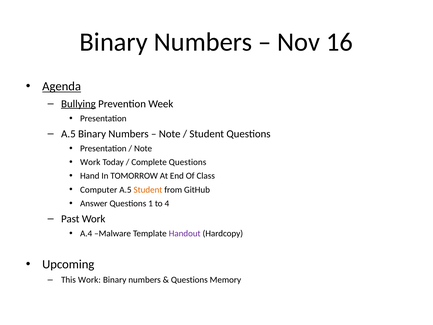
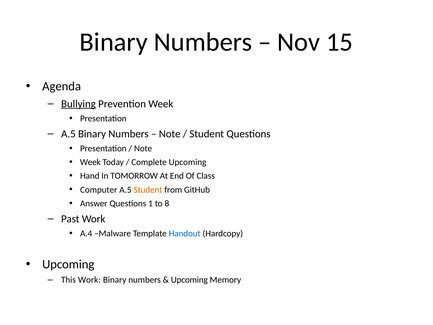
16: 16 -> 15
Agenda underline: present -> none
Work at (90, 162): Work -> Week
Complete Questions: Questions -> Upcoming
4: 4 -> 8
Handout colour: purple -> blue
Questions at (189, 280): Questions -> Upcoming
